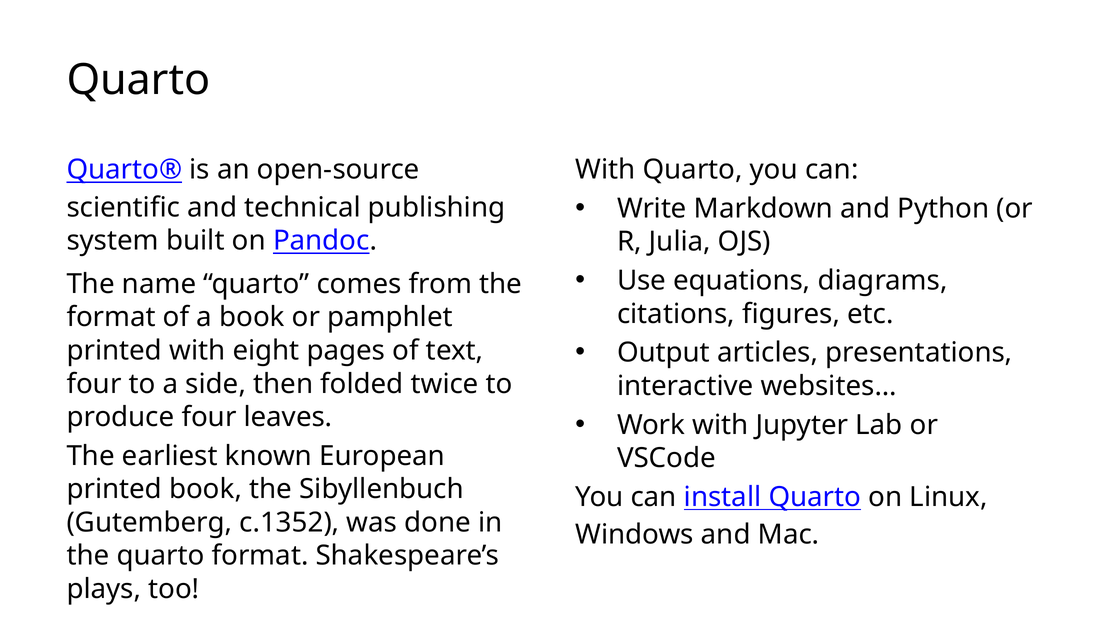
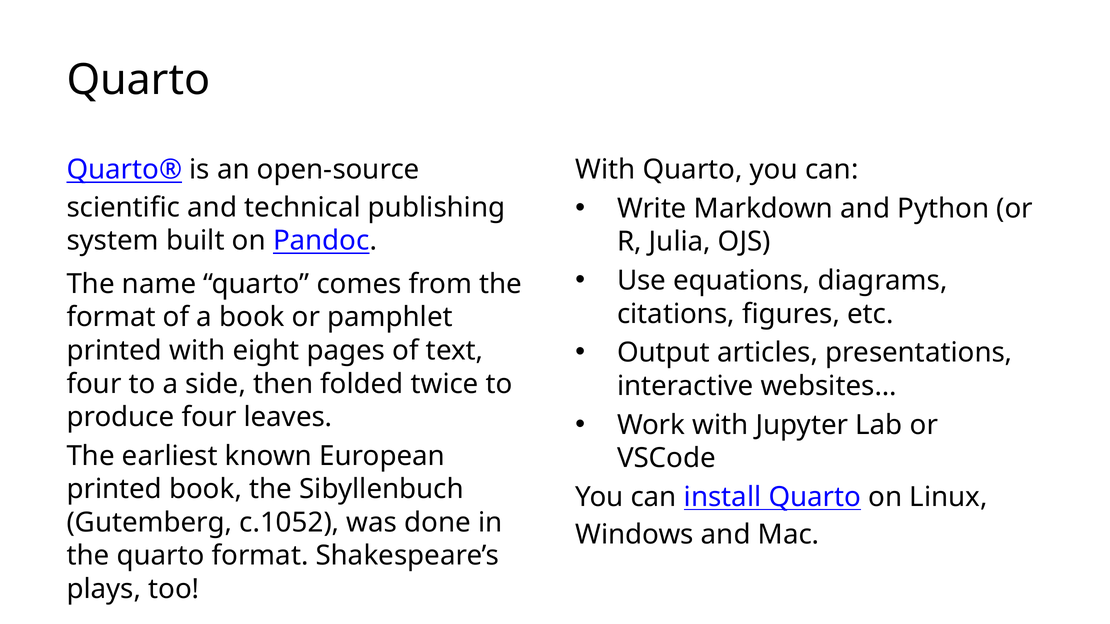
c.1352: c.1352 -> c.1052
